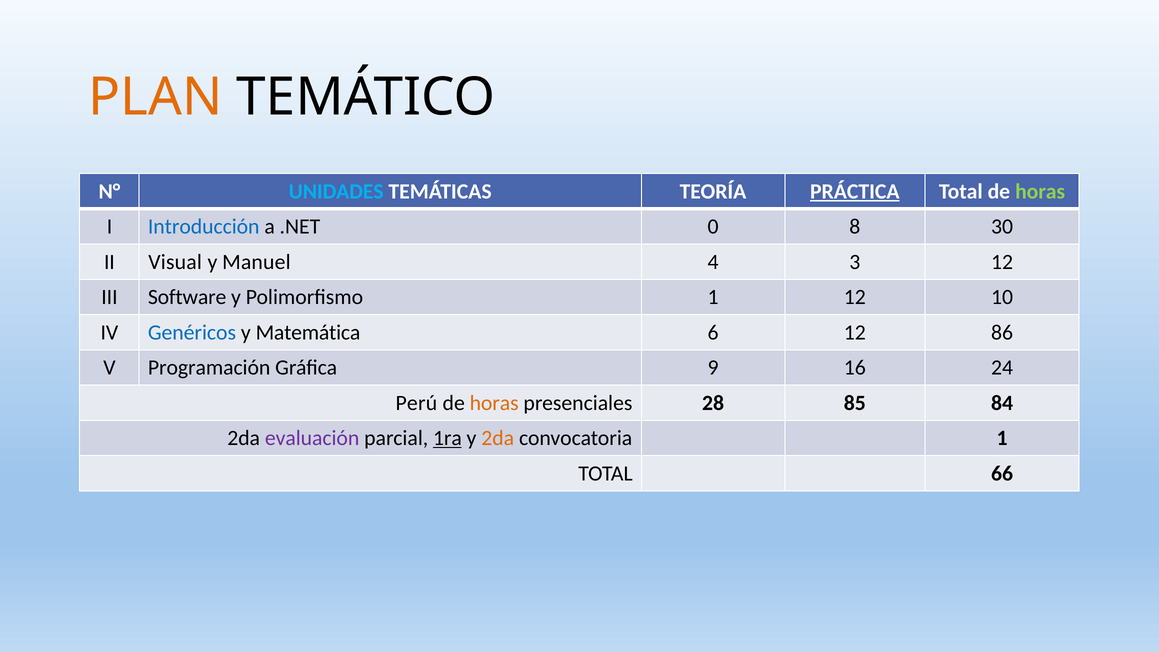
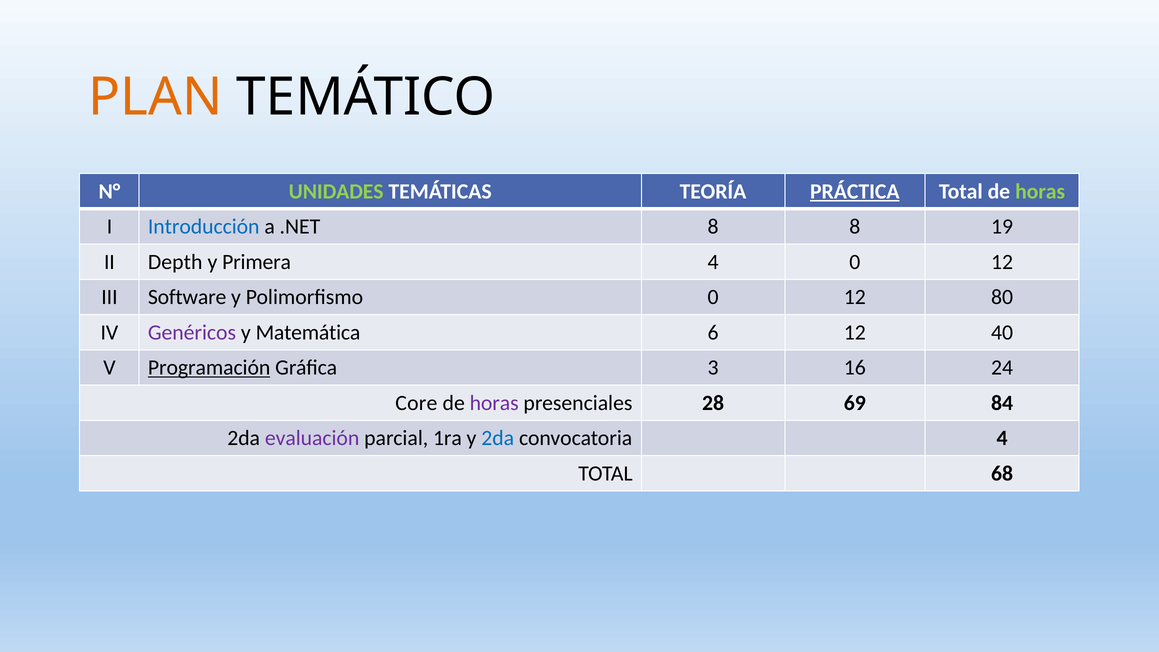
UNIDADES colour: light blue -> light green
.NET 0: 0 -> 8
30: 30 -> 19
Visual: Visual -> Depth
Manuel: Manuel -> Primera
4 3: 3 -> 0
Polimorfismo 1: 1 -> 0
10: 10 -> 80
Genéricos colour: blue -> purple
86: 86 -> 40
Programación underline: none -> present
9: 9 -> 3
Perú: Perú -> Core
horas at (494, 403) colour: orange -> purple
85: 85 -> 69
1ra underline: present -> none
2da at (498, 438) colour: orange -> blue
convocatoria 1: 1 -> 4
66: 66 -> 68
